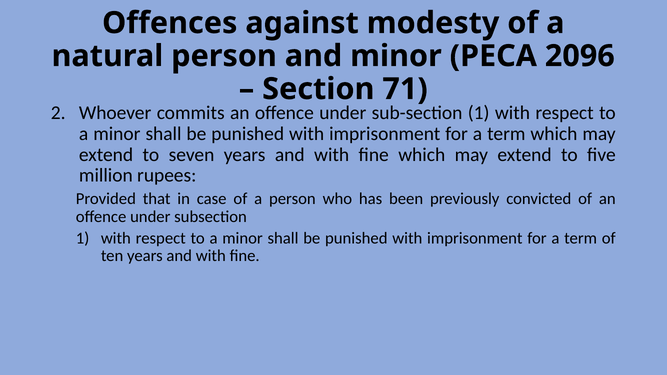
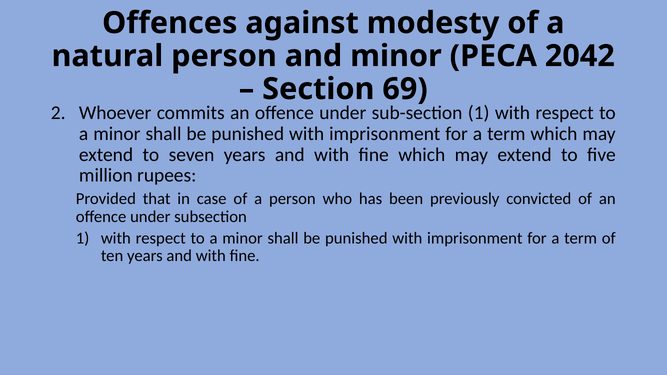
2096: 2096 -> 2042
71: 71 -> 69
